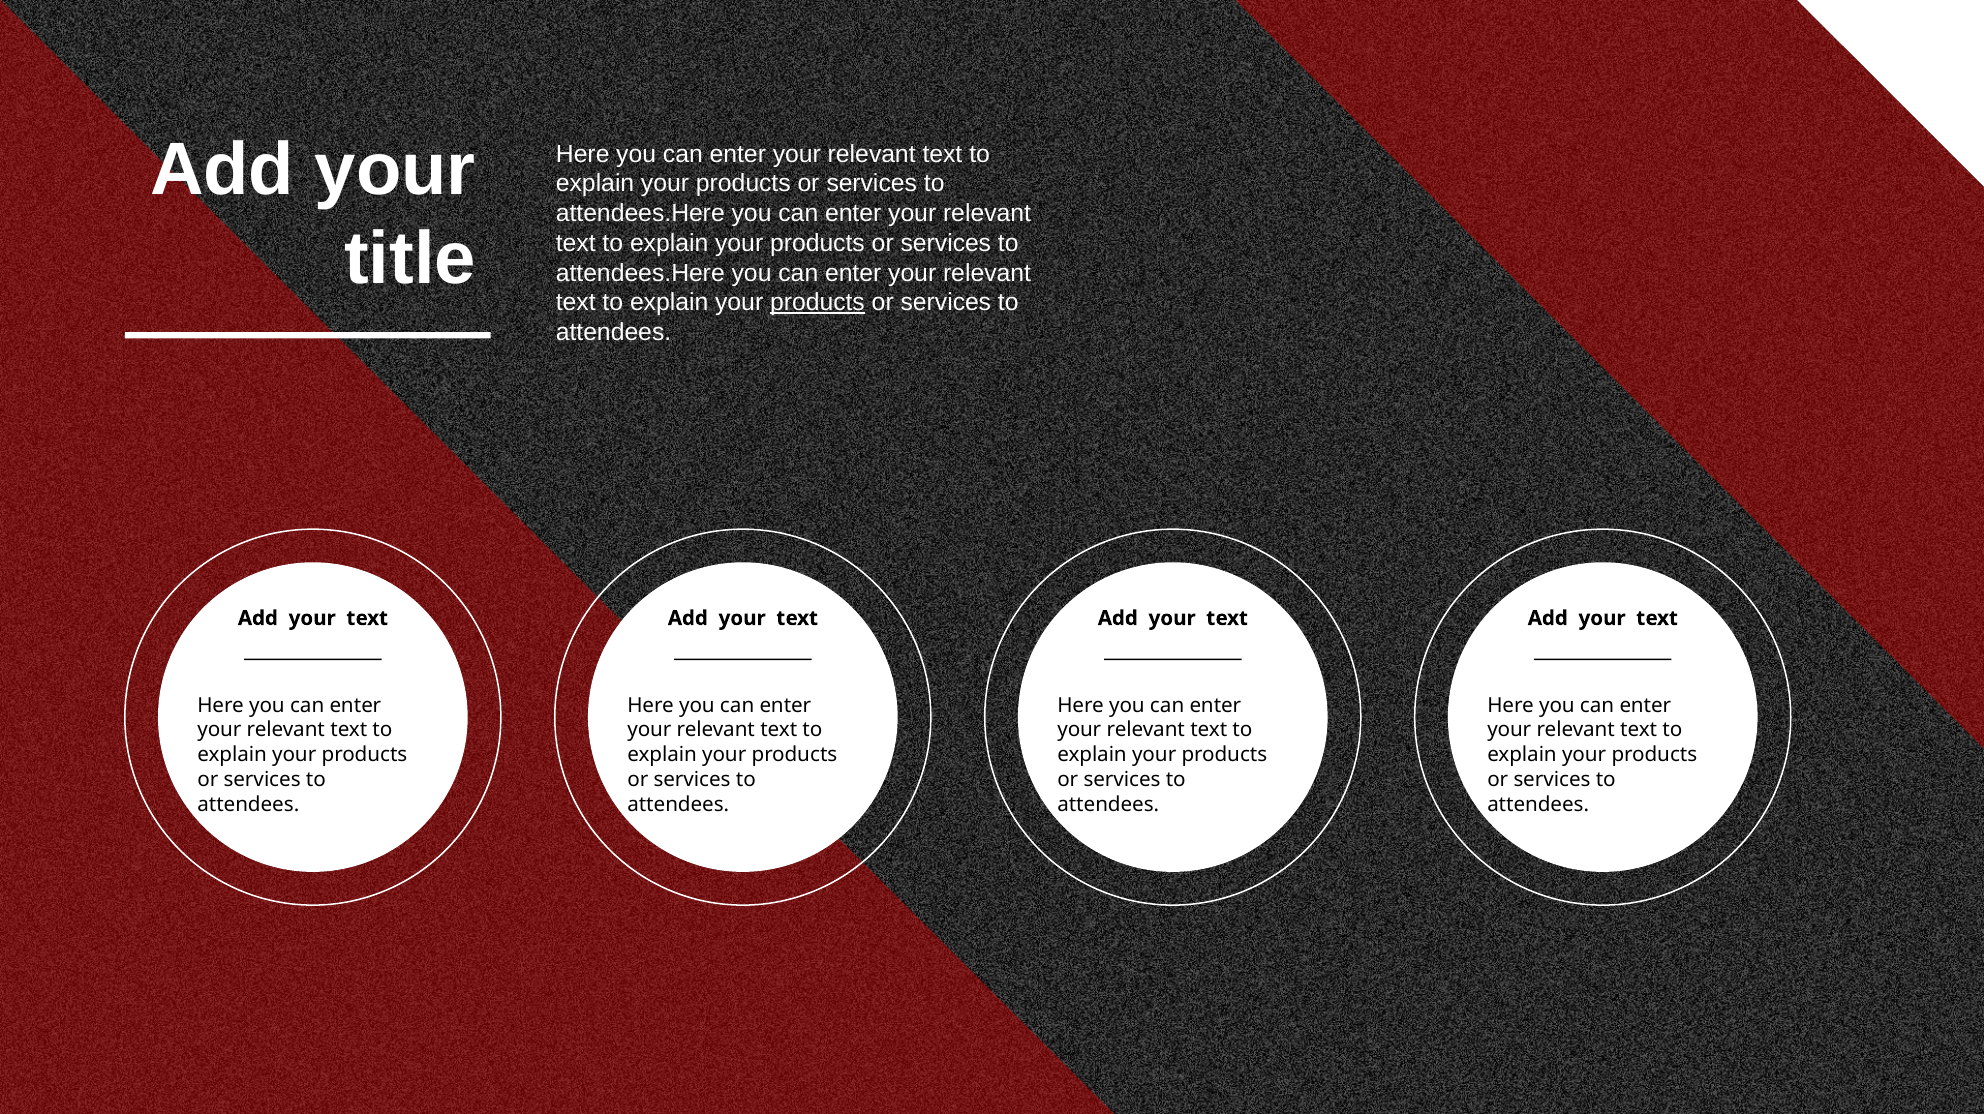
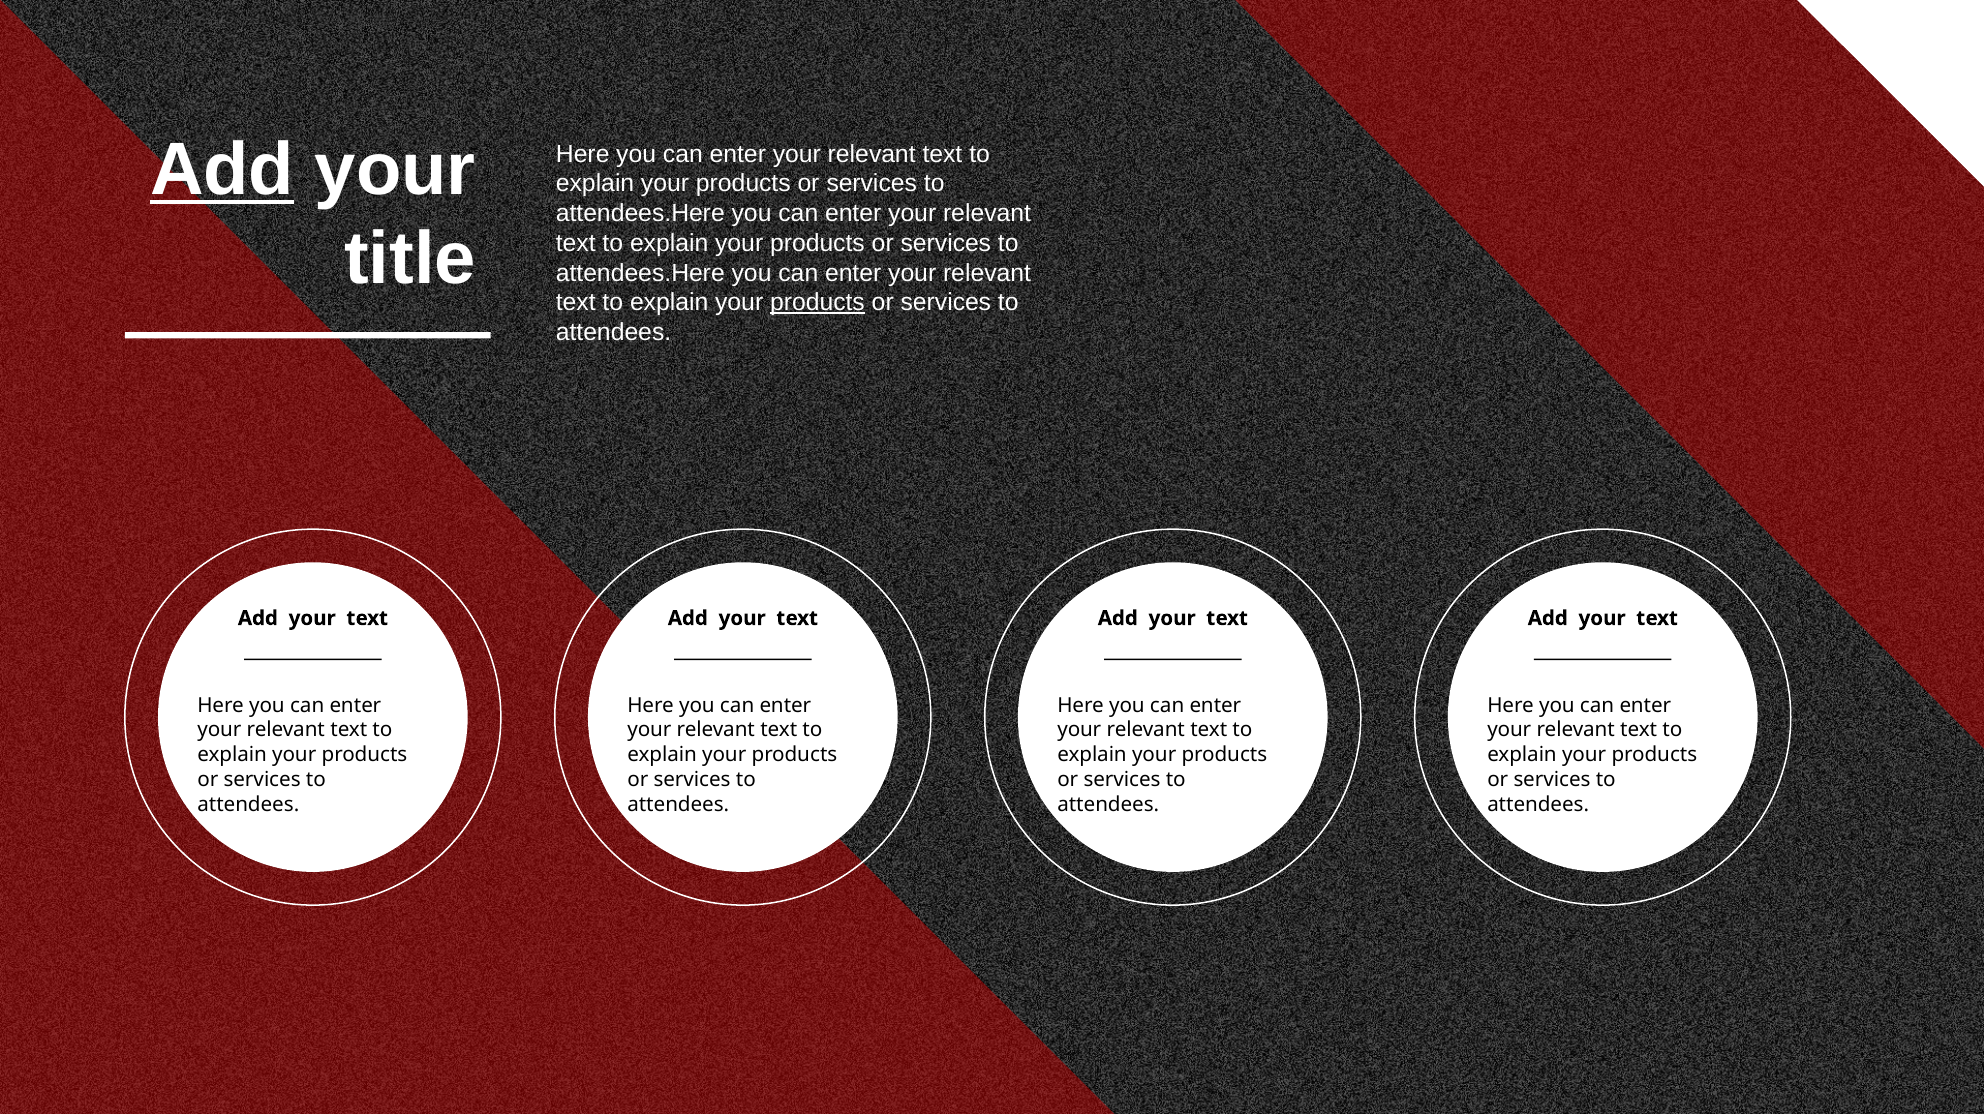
Add at (222, 170) underline: none -> present
